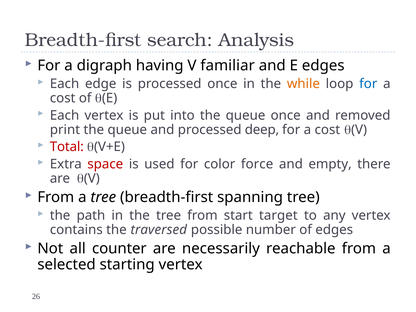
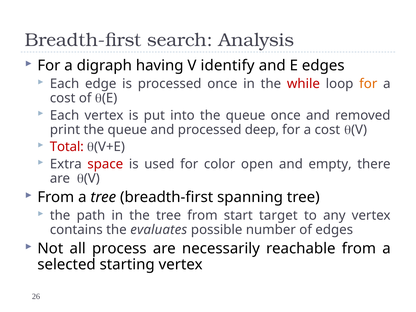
familiar: familiar -> identify
while colour: orange -> red
for at (368, 84) colour: blue -> orange
force: force -> open
traversed: traversed -> evaluates
counter: counter -> process
